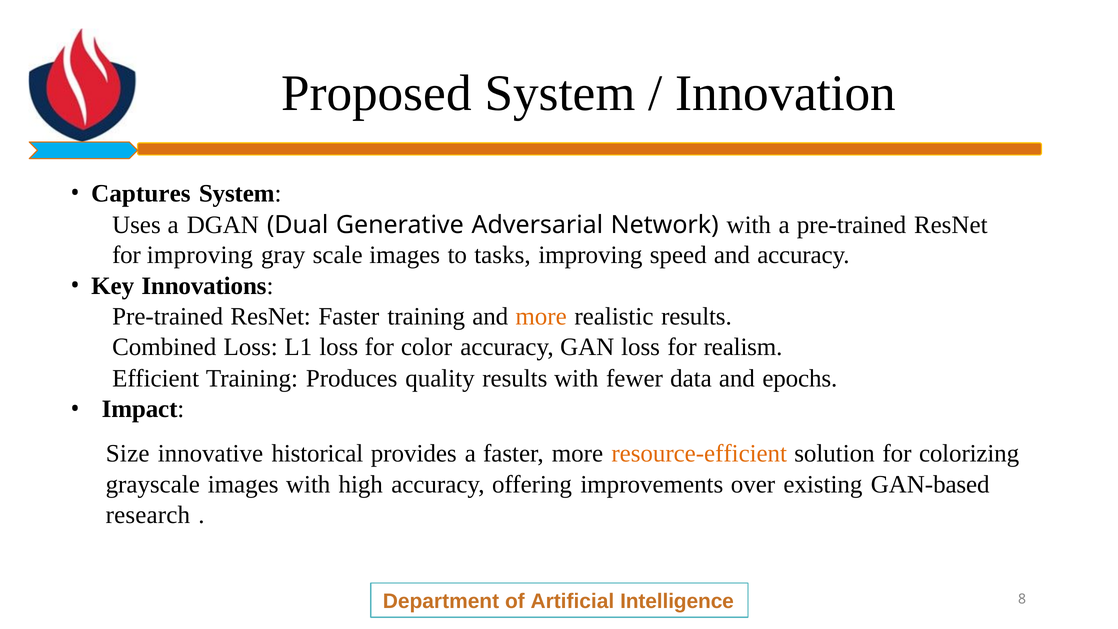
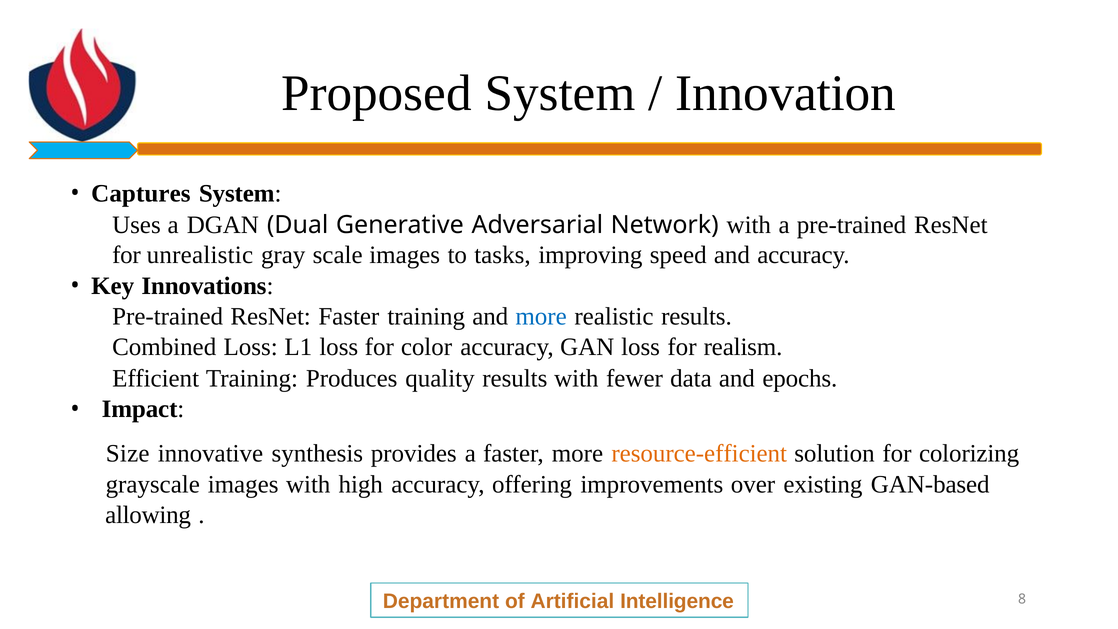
for improving: improving -> unrealistic
more at (541, 316) colour: orange -> blue
historical: historical -> synthesis
research: research -> allowing
